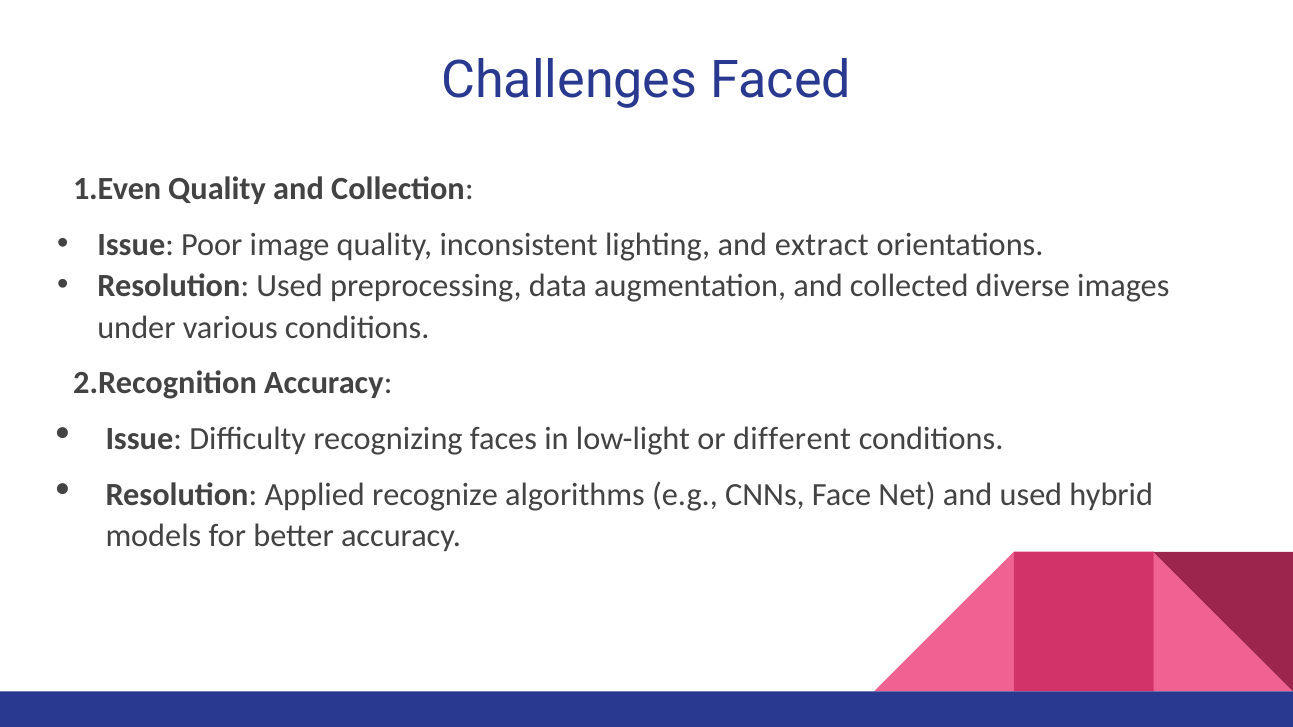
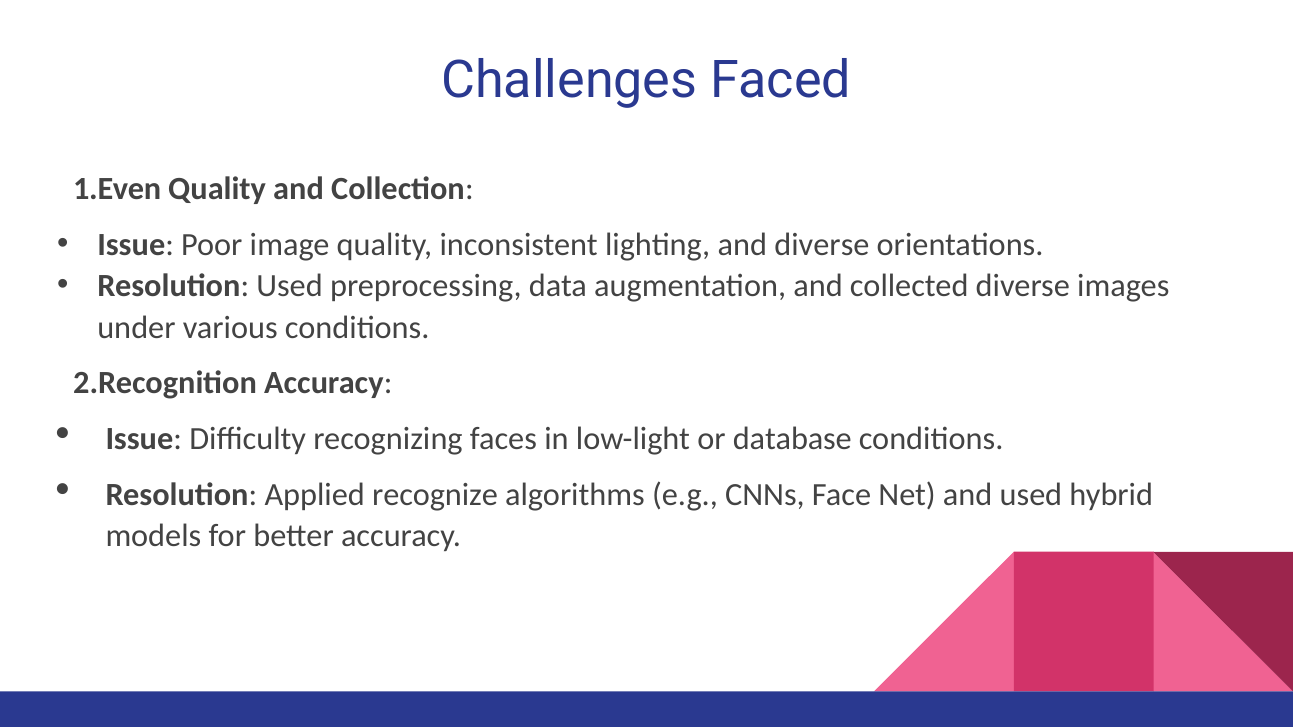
and extract: extract -> diverse
different: different -> database
